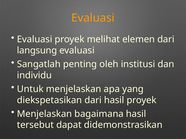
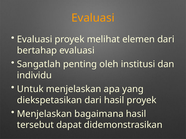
langsung: langsung -> bertahap
